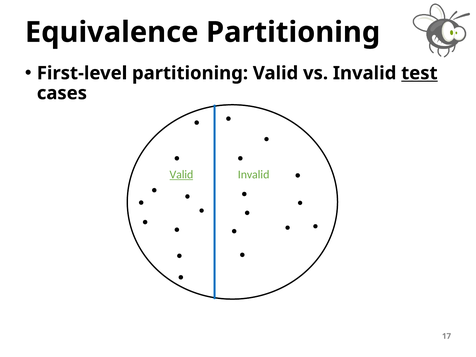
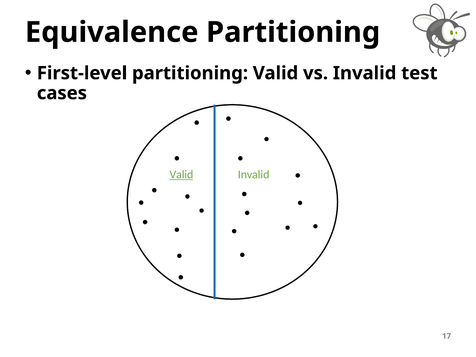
test underline: present -> none
